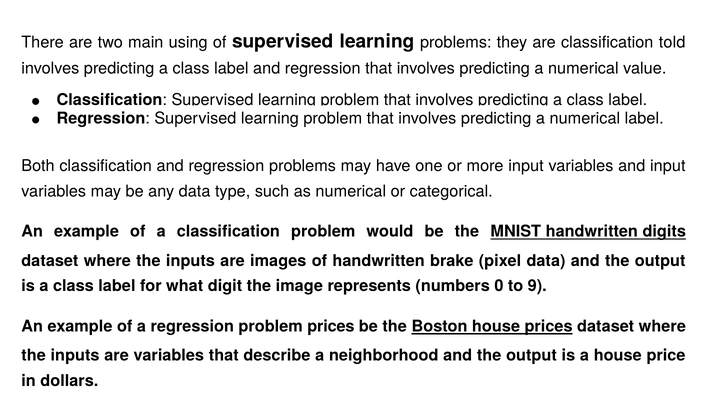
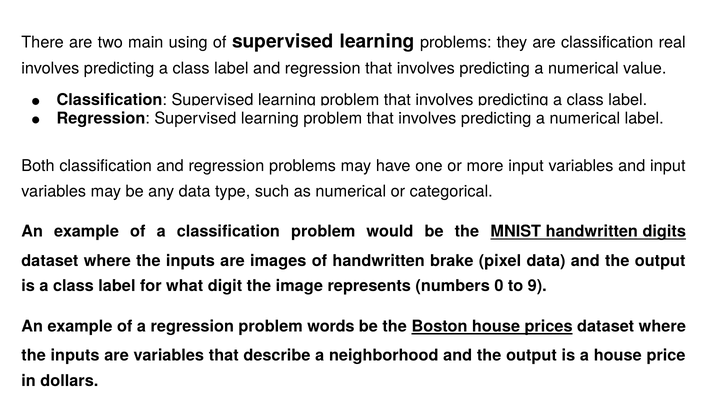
told: told -> real
problem prices: prices -> words
